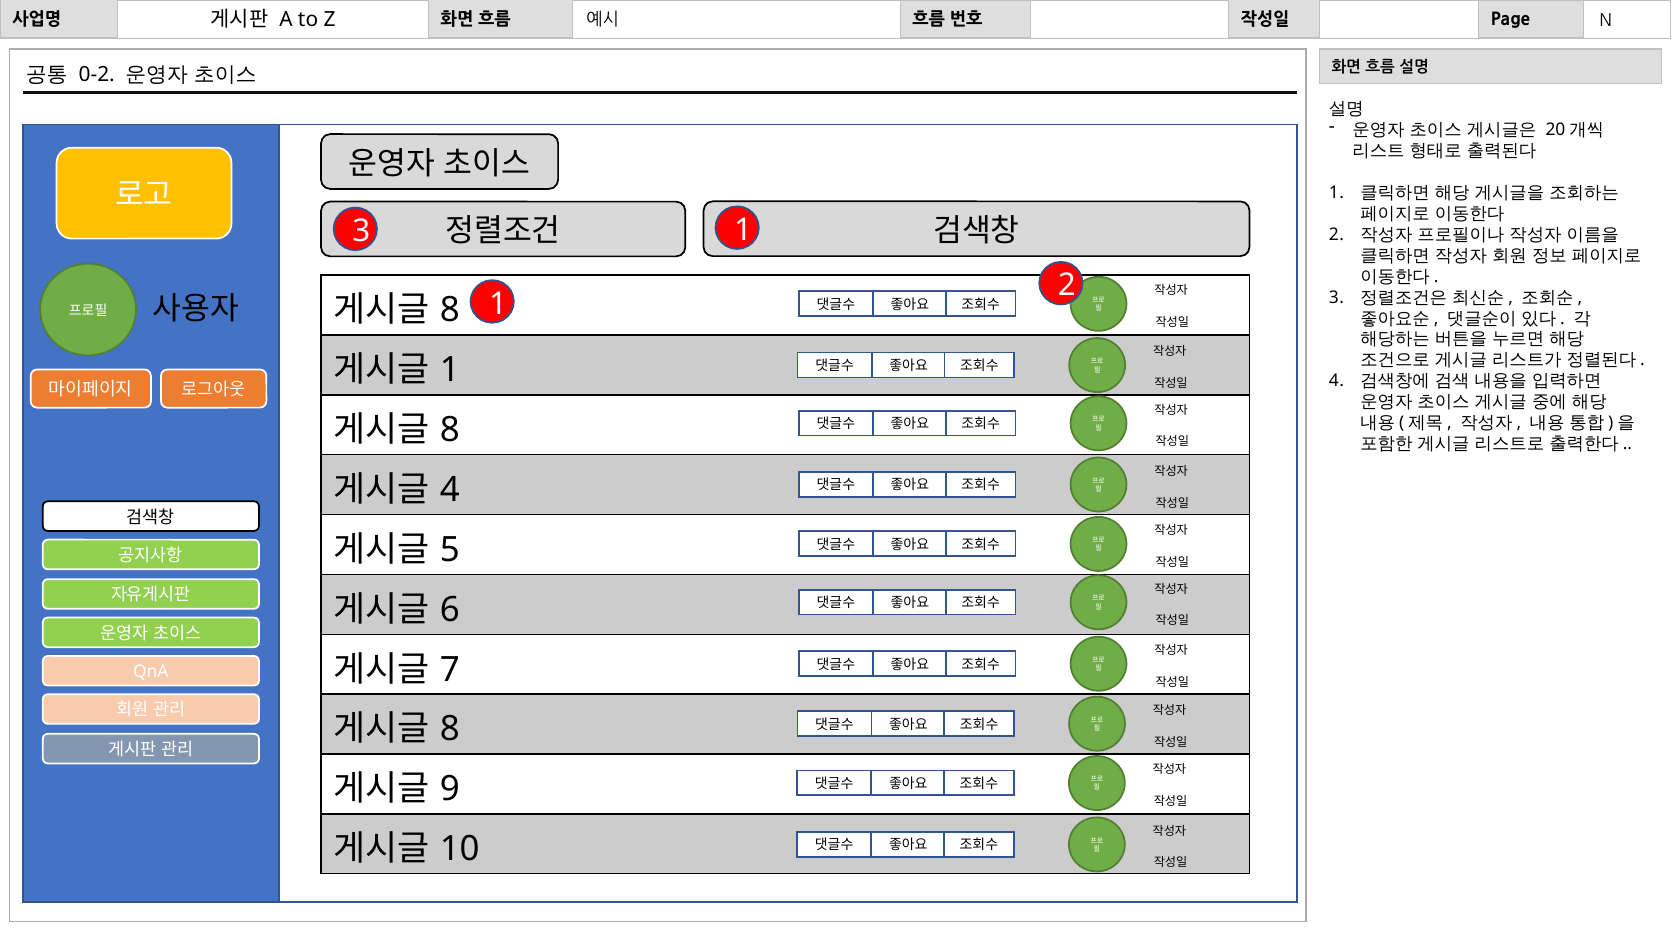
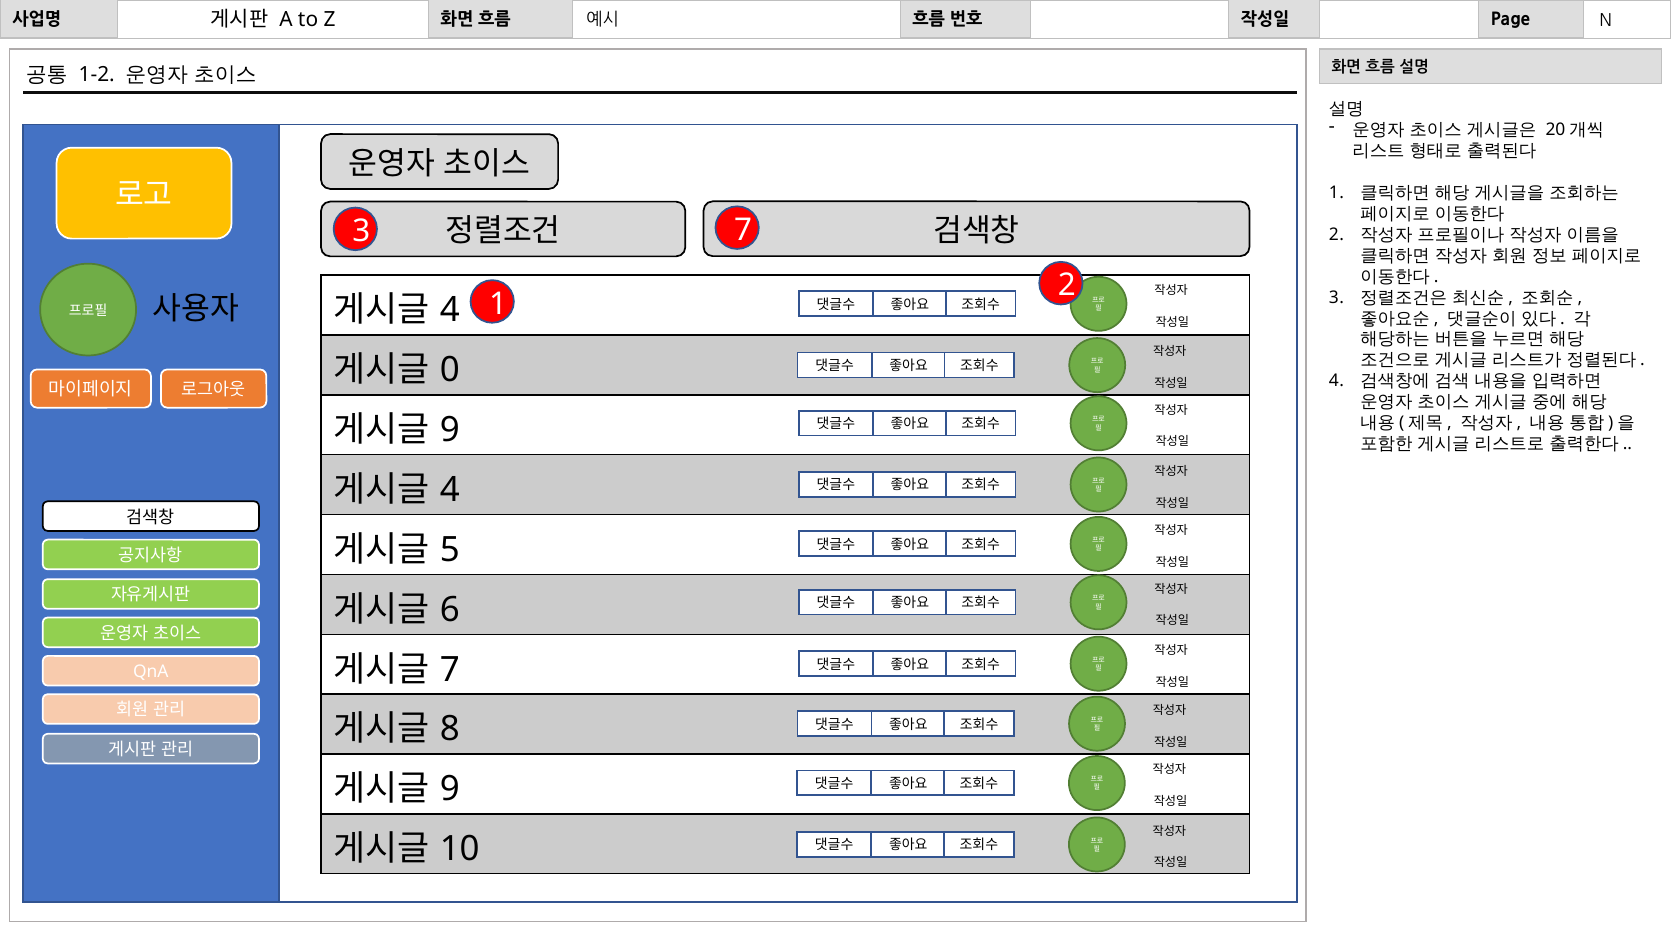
0-2: 0-2 -> 1-2
3 1: 1 -> 7
8 at (450, 310): 8 -> 4
1 at (450, 370): 1 -> 0
8 at (450, 430): 8 -> 9
